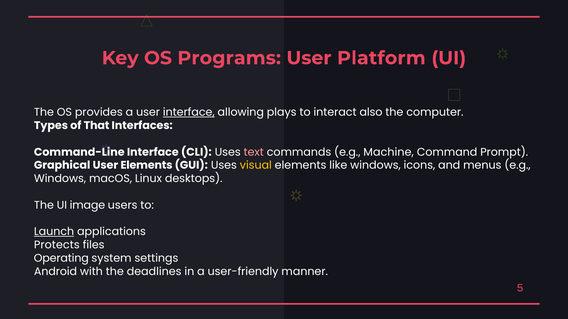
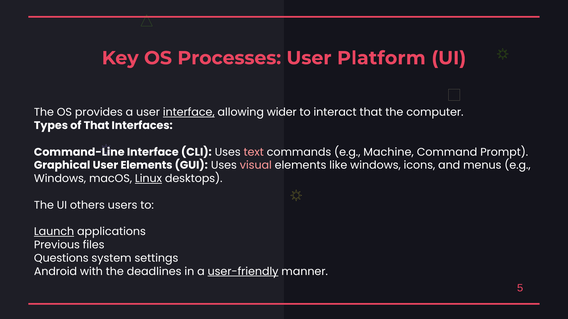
Programs: Programs -> Processes
plays: plays -> wider
interact also: also -> that
visual colour: yellow -> pink
Linux underline: none -> present
image: image -> others
Protects: Protects -> Previous
Operating: Operating -> Questions
user-friendly underline: none -> present
